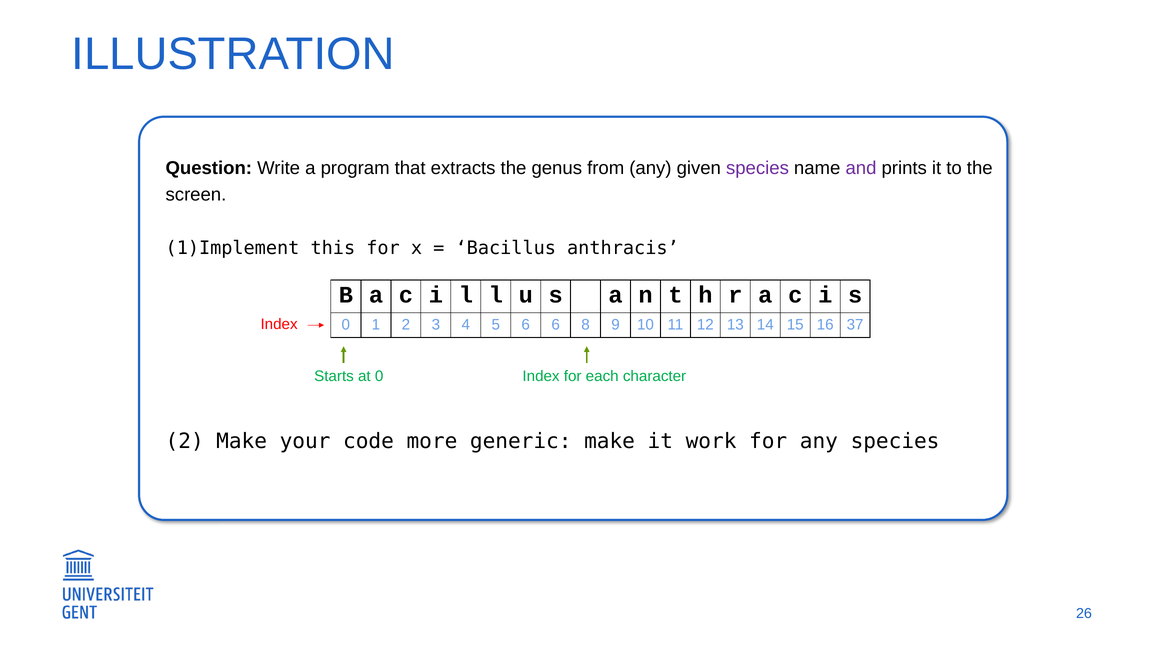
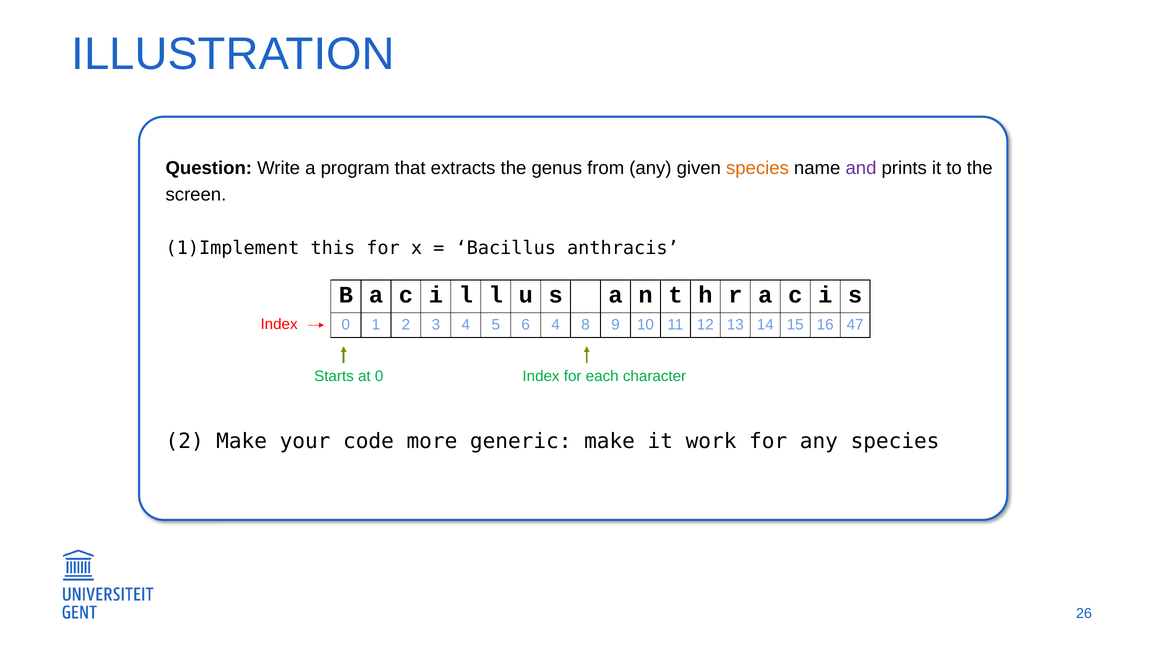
species at (757, 168) colour: purple -> orange
6 6: 6 -> 4
37: 37 -> 47
